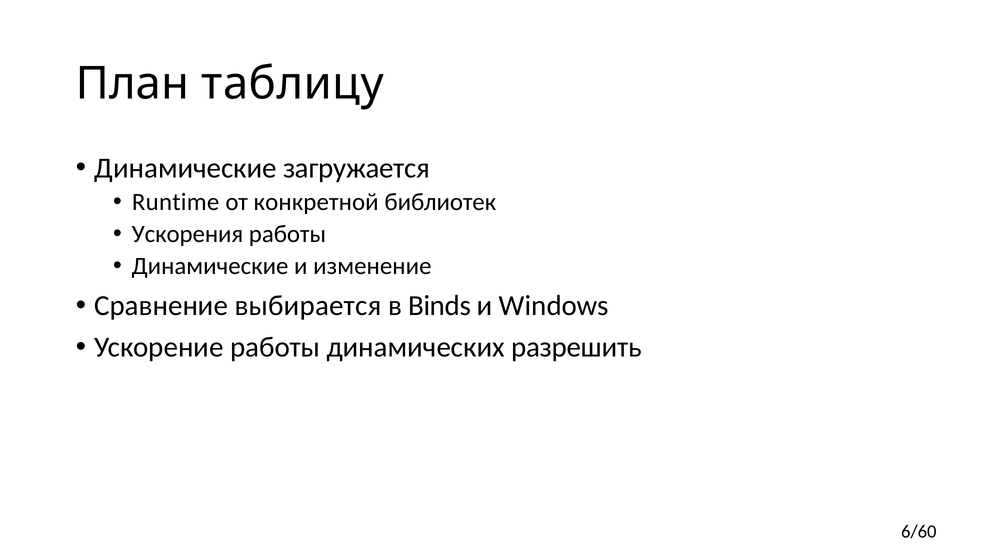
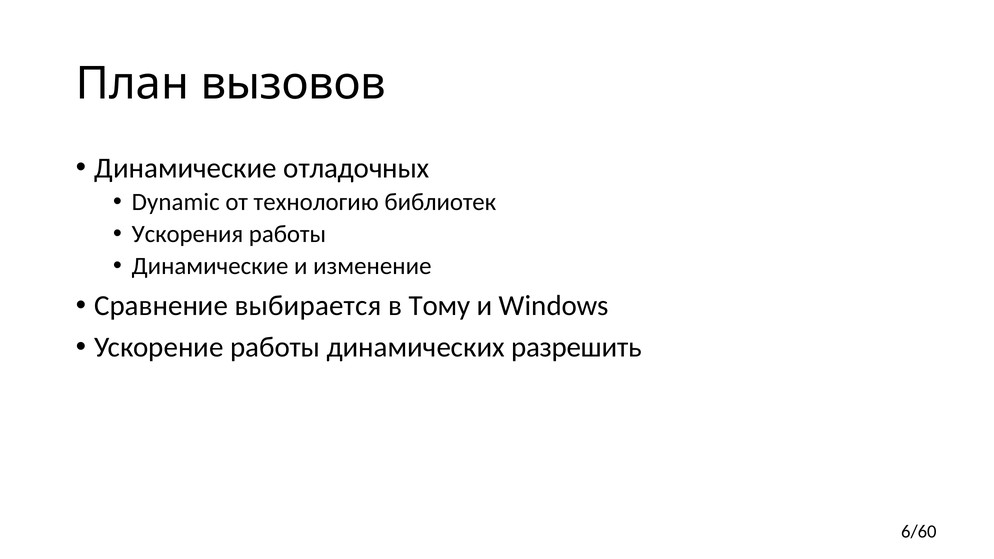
таблицу: таблицу -> вызовов
загружается: загружается -> отладочных
Runtime: Runtime -> Dynamic
конкретной: конкретной -> технологию
Binds: Binds -> Тому
